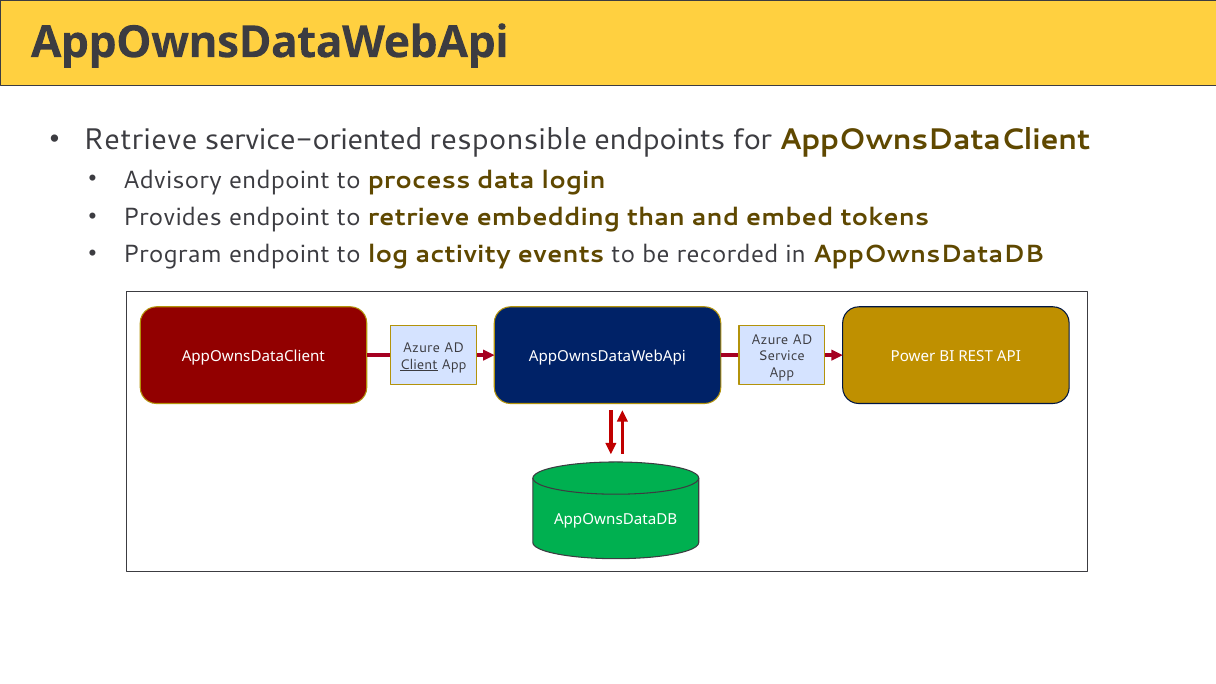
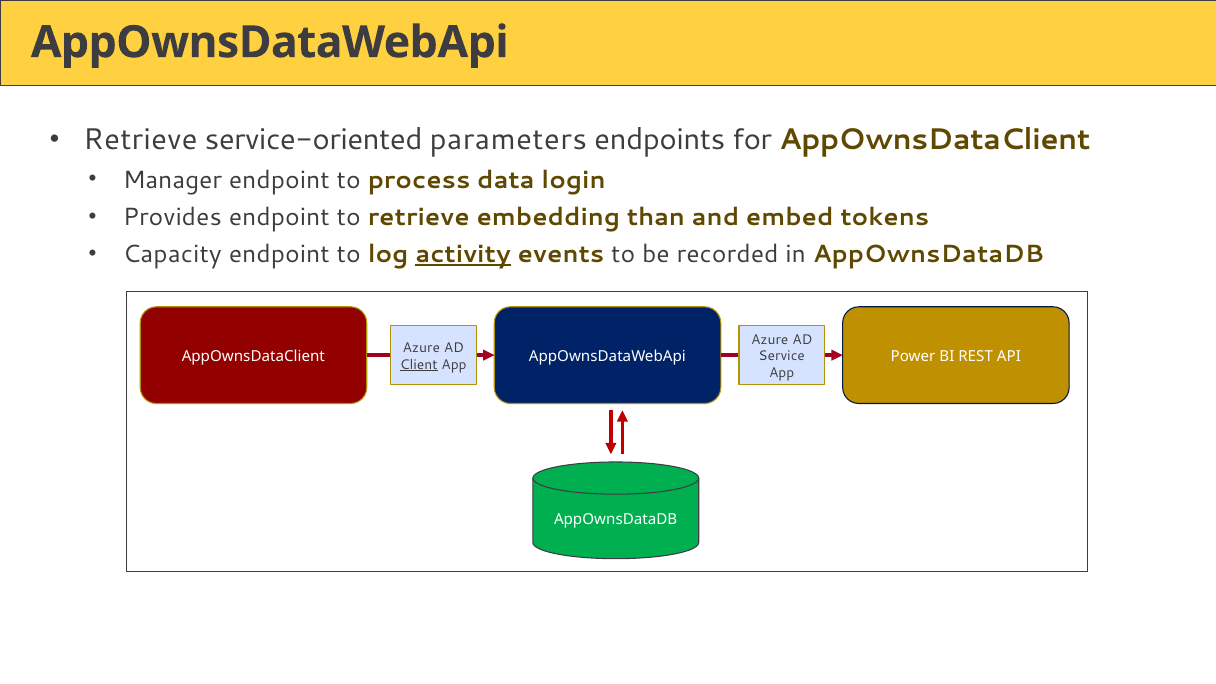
responsible: responsible -> parameters
Advisory: Advisory -> Manager
Program: Program -> Capacity
activity underline: none -> present
